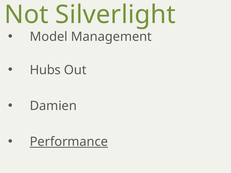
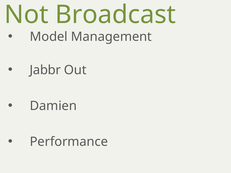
Silverlight: Silverlight -> Broadcast
Hubs: Hubs -> Jabbr
Performance underline: present -> none
